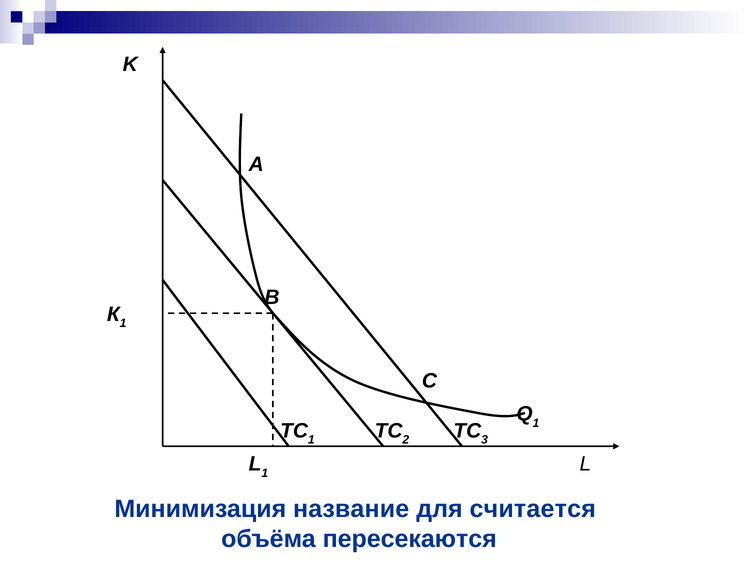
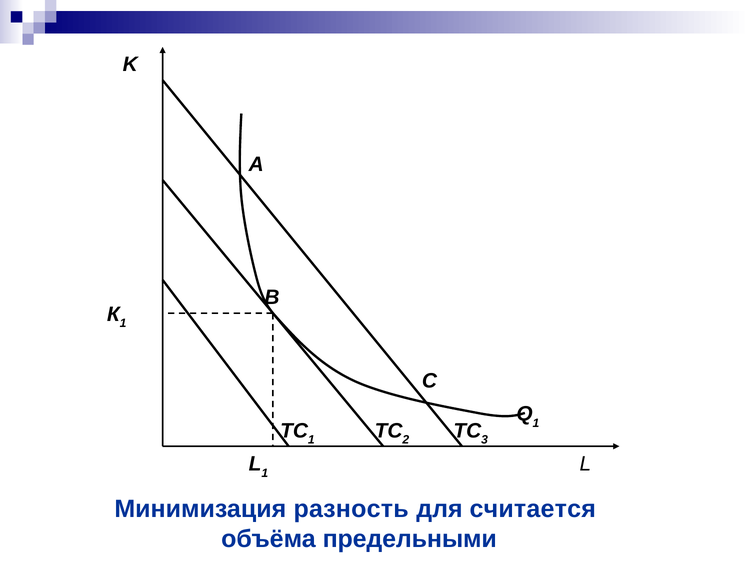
название: название -> разность
пересекаются: пересекаются -> предельными
